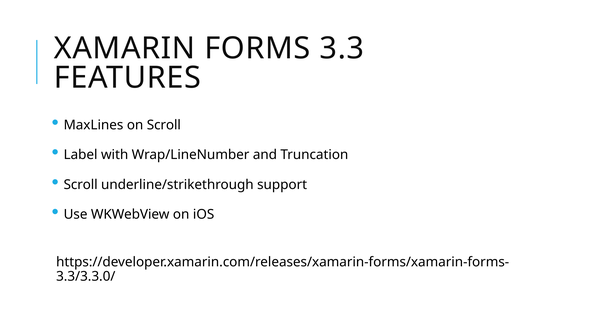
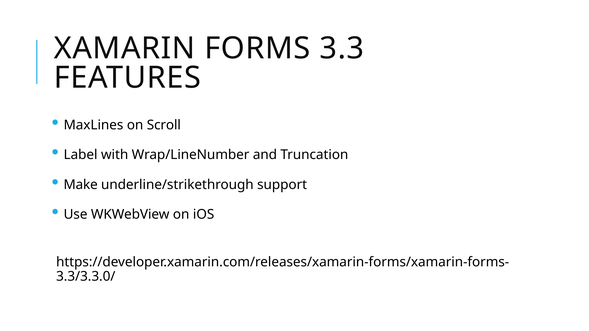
Scroll at (81, 185): Scroll -> Make
